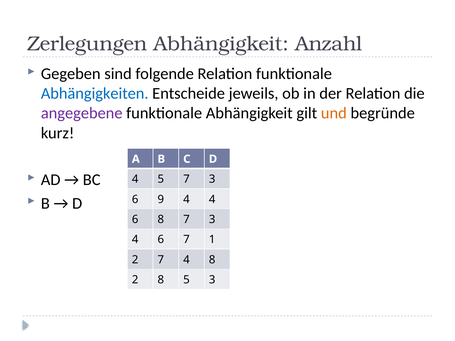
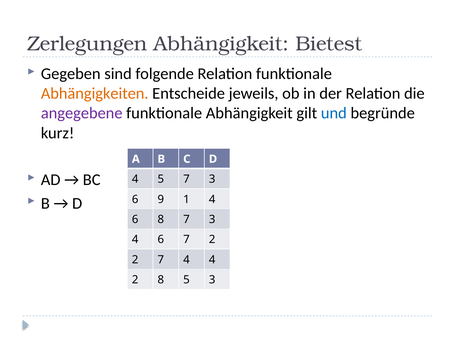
Anzahl: Anzahl -> Bietest
Abhängigkeiten colour: blue -> orange
und colour: orange -> blue
9 4: 4 -> 1
7 1: 1 -> 2
4 8: 8 -> 4
